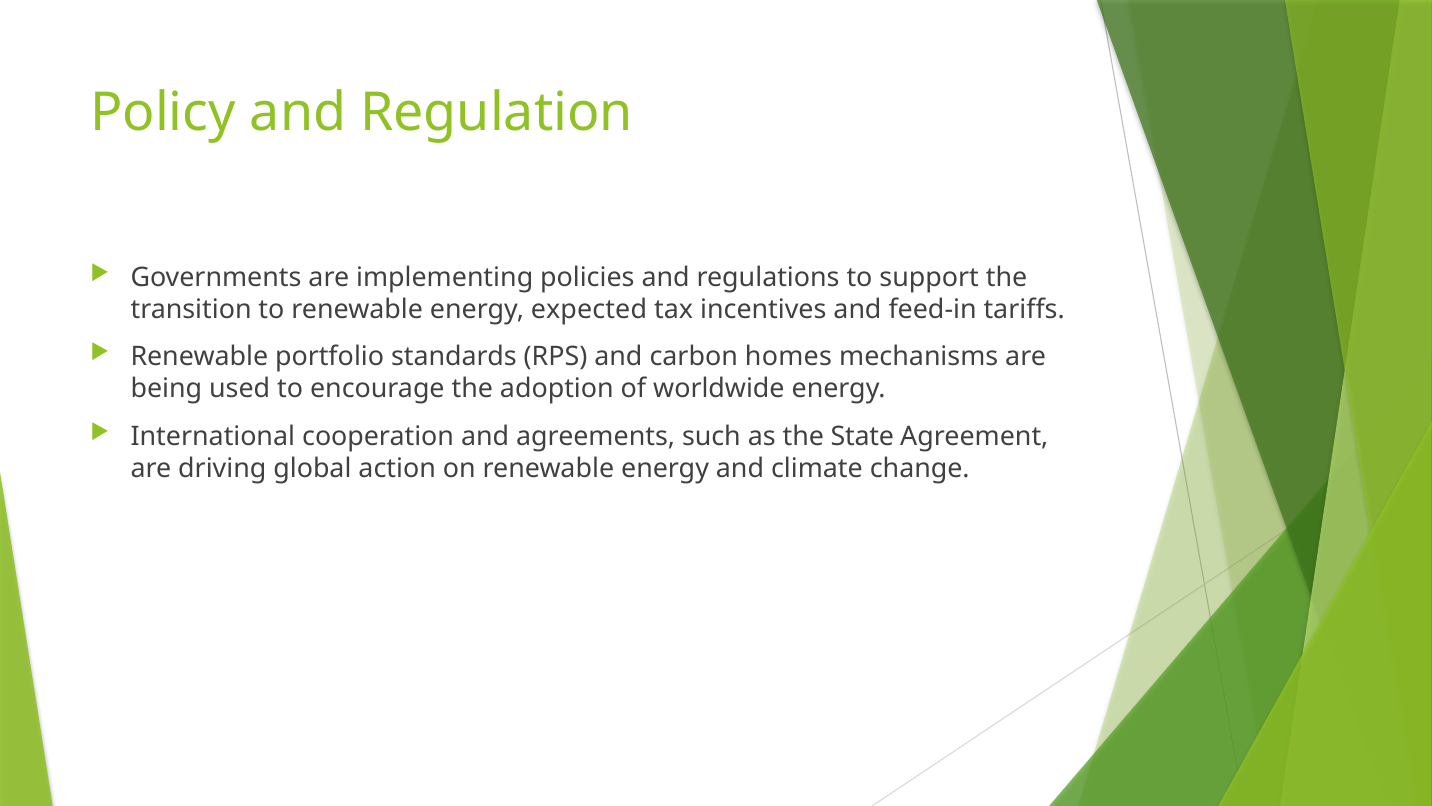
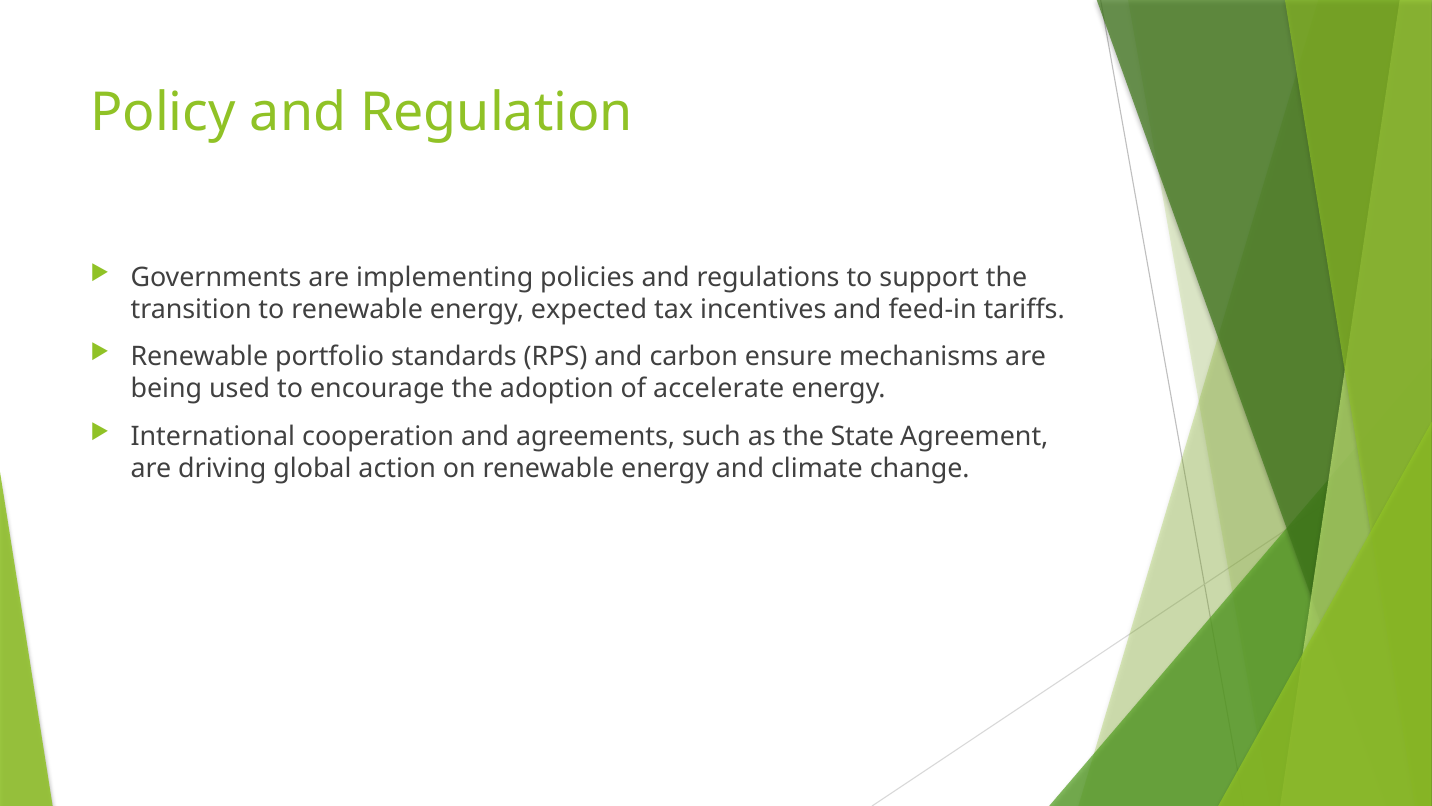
homes: homes -> ensure
worldwide: worldwide -> accelerate
